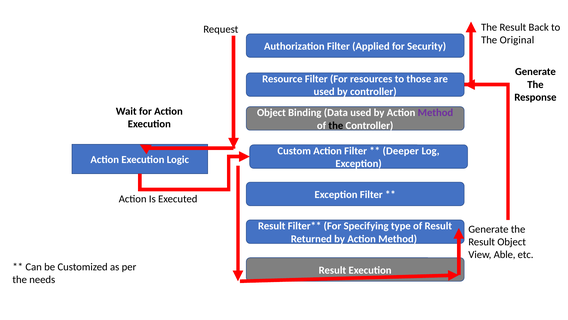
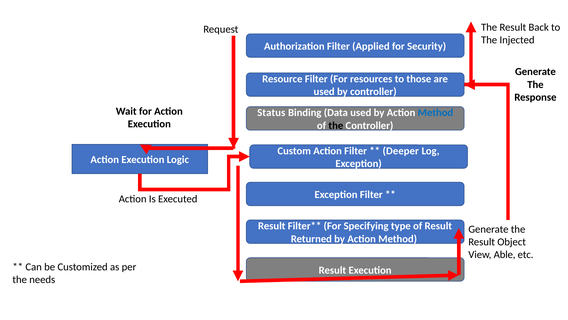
Original: Original -> Injected
Object at (271, 113): Object -> Status
Method at (435, 113) colour: purple -> blue
